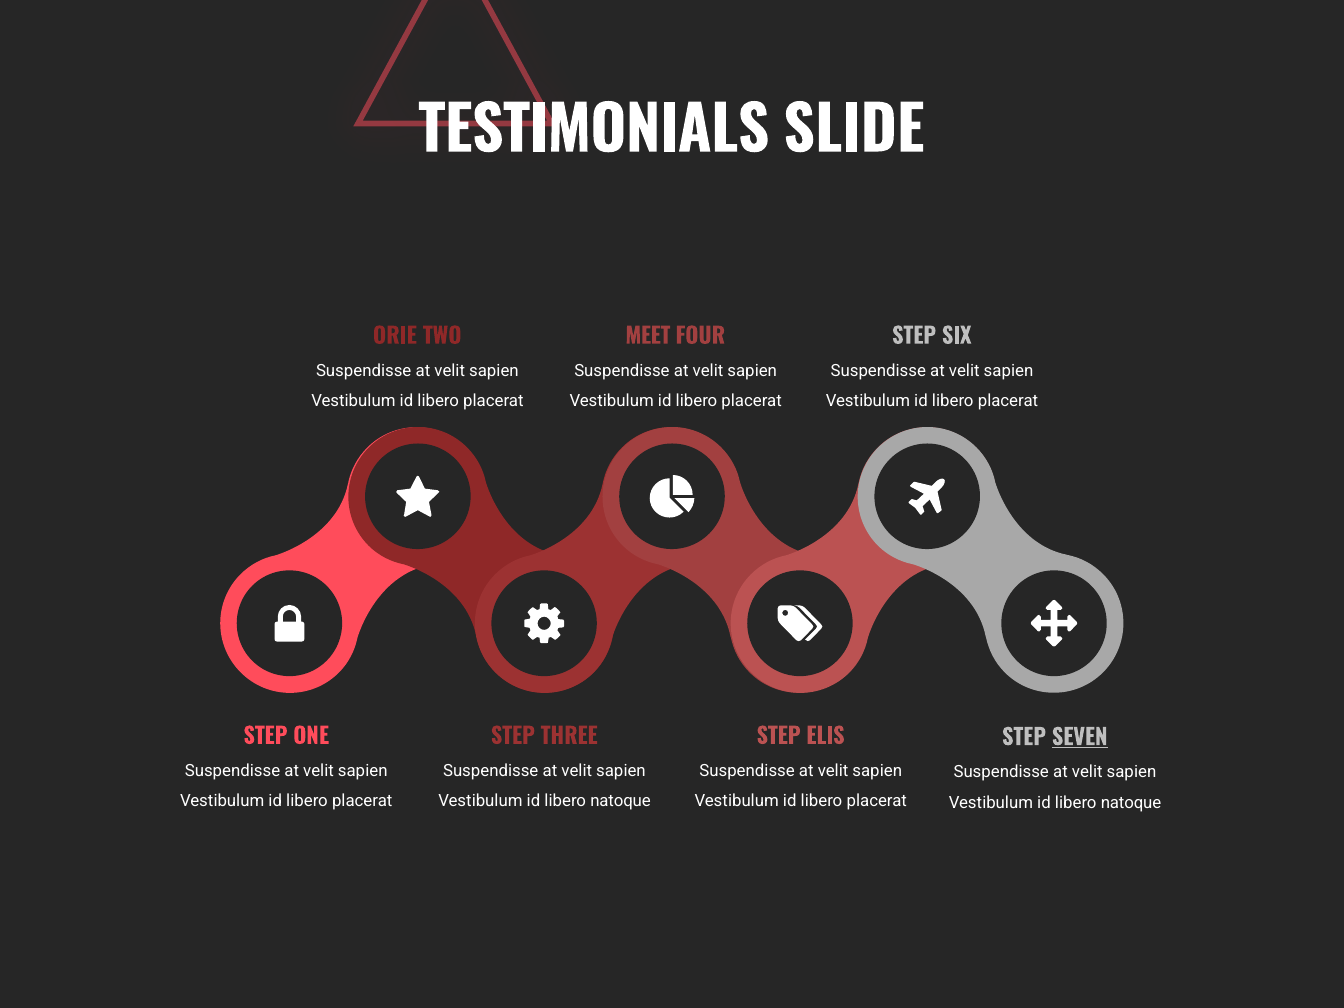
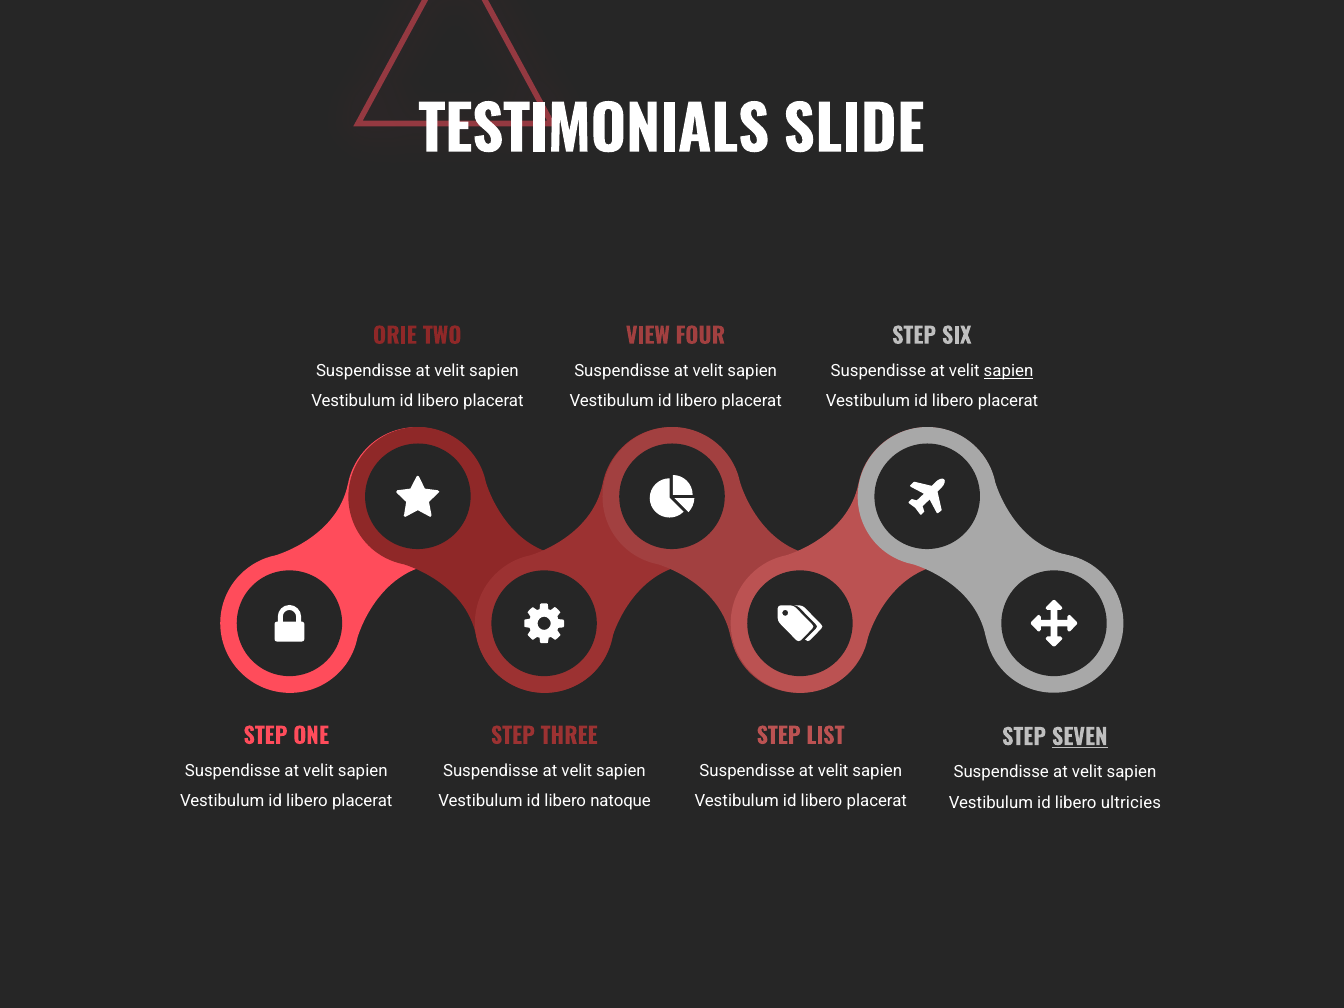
MEET: MEET -> VIEW
sapien at (1009, 371) underline: none -> present
ELIS: ELIS -> LIST
natoque at (1131, 802): natoque -> ultricies
